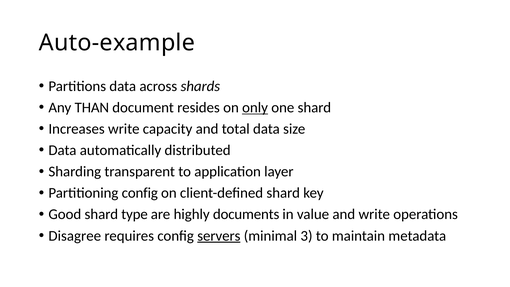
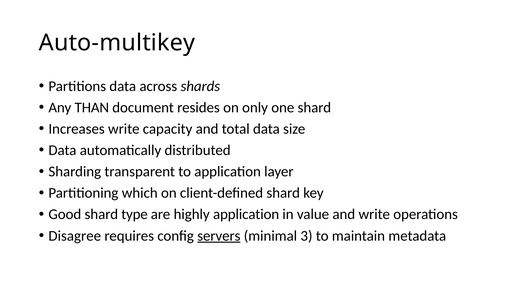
Auto-example: Auto-example -> Auto-multikey
only underline: present -> none
Partitioning config: config -> which
highly documents: documents -> application
